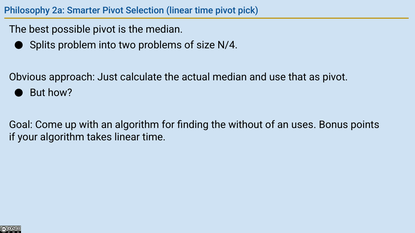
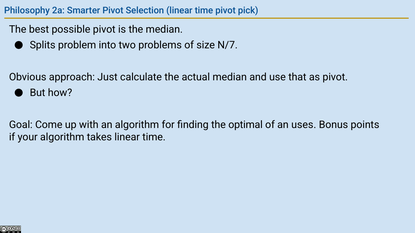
N/4: N/4 -> N/7
without: without -> optimal
